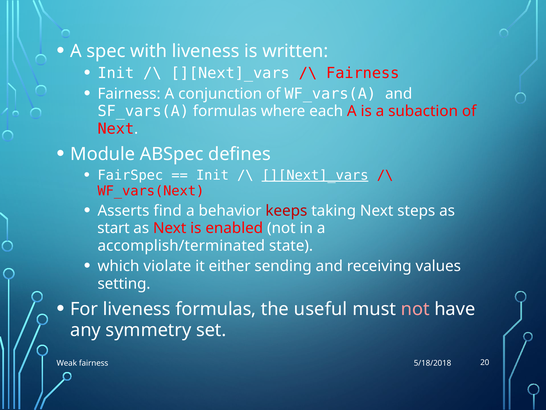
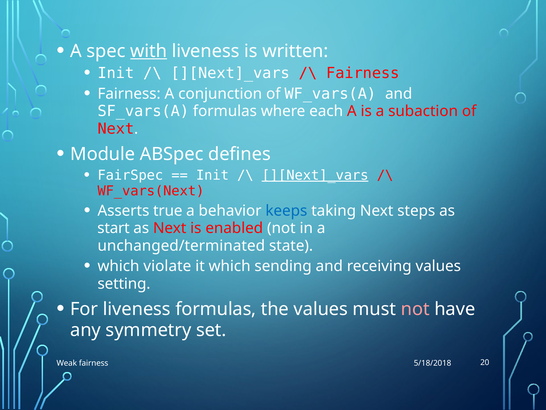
with underline: none -> present
find: find -> true
keeps colour: red -> blue
accomplish/terminated: accomplish/terminated -> unchanged/terminated
it either: either -> which
the useful: useful -> values
